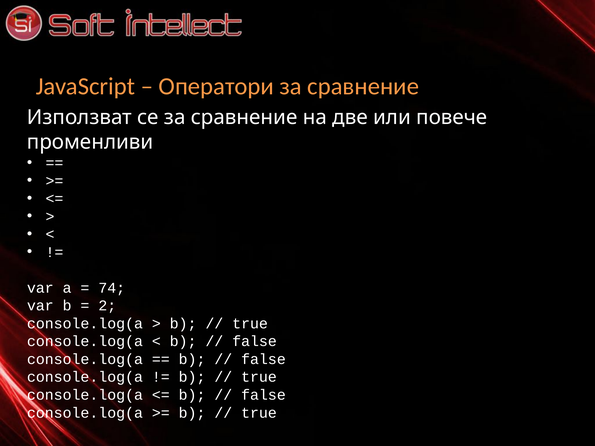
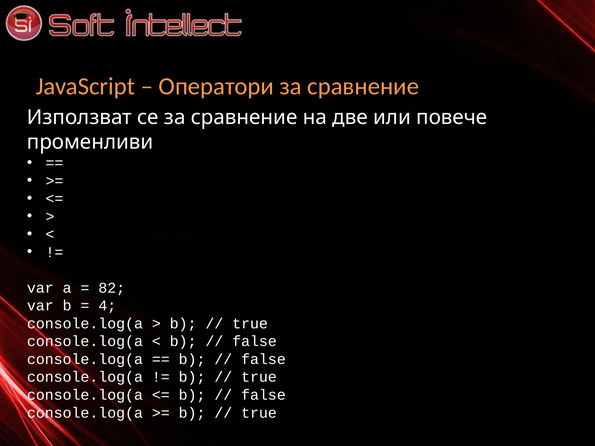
74: 74 -> 82
2: 2 -> 4
